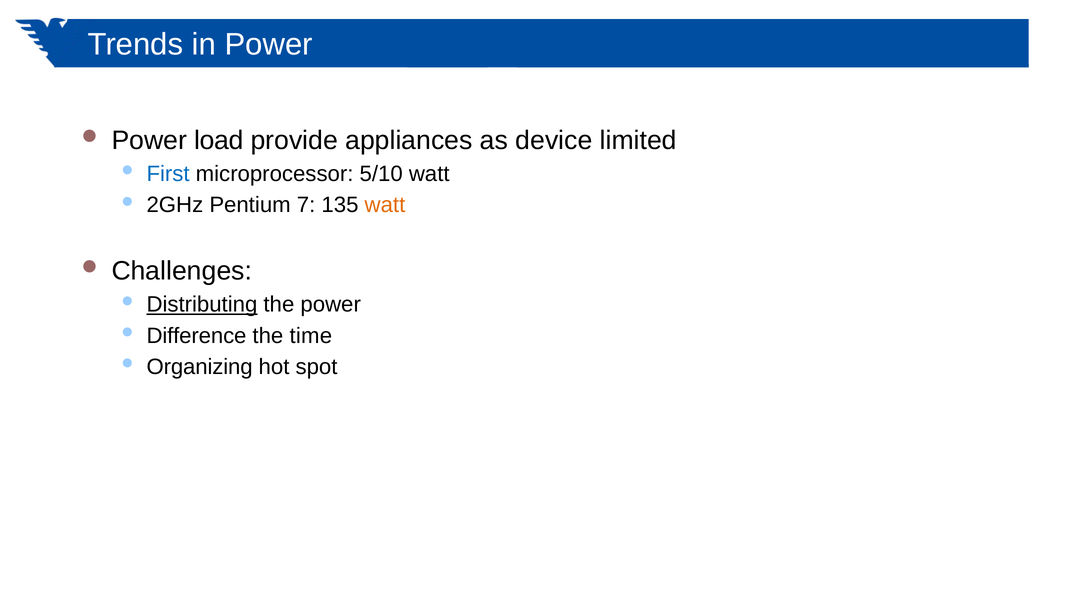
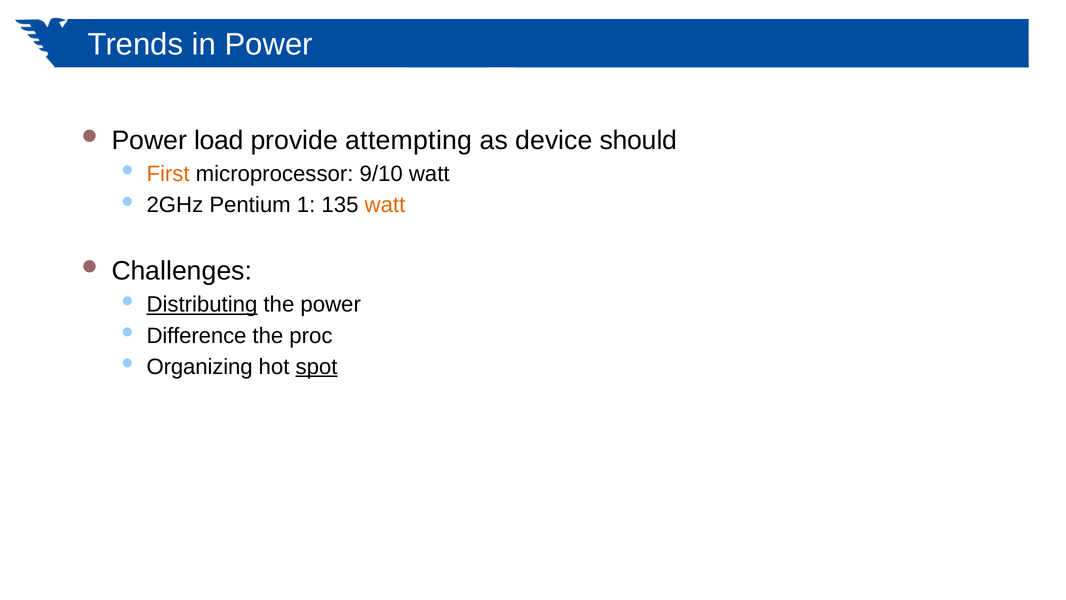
appliances: appliances -> attempting
limited: limited -> should
First colour: blue -> orange
5/10: 5/10 -> 9/10
7: 7 -> 1
time: time -> proc
spot underline: none -> present
